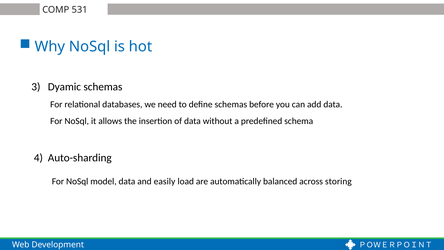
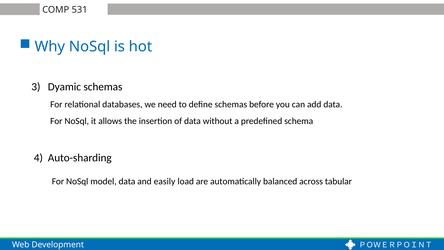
storing: storing -> tabular
